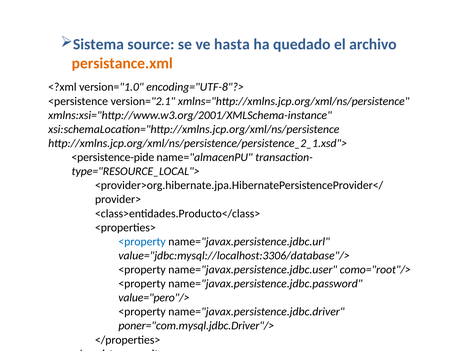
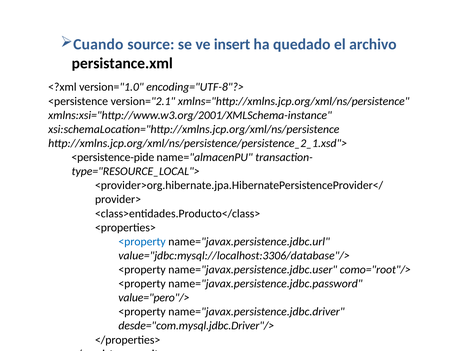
Sistema: Sistema -> Cuando
hasta: hasta -> insert
persistance.xml colour: orange -> black
poner="com.mysql.jdbc.Driver"/>: poner="com.mysql.jdbc.Driver"/> -> desde="com.mysql.jdbc.Driver"/>
